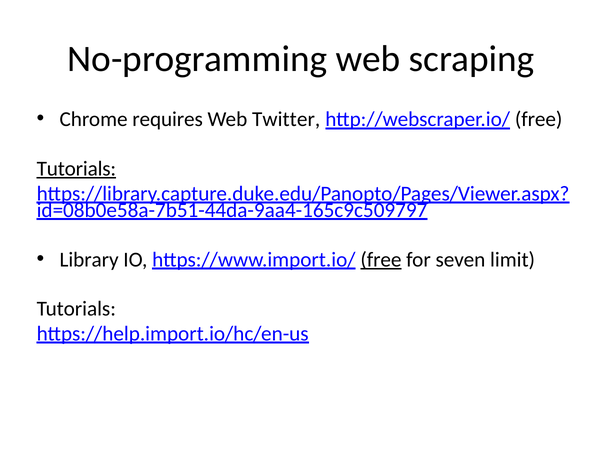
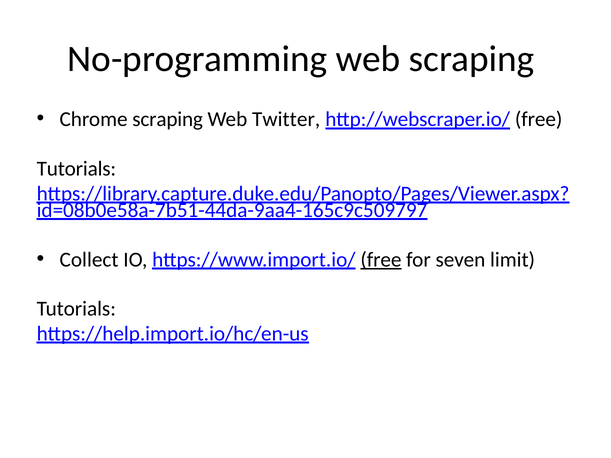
Chrome requires: requires -> scraping
Tutorials at (76, 169) underline: present -> none
Library: Library -> Collect
